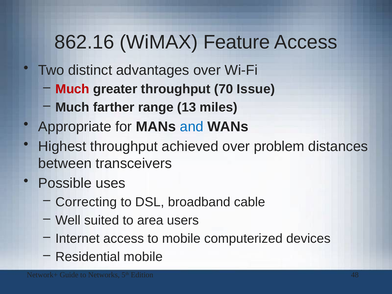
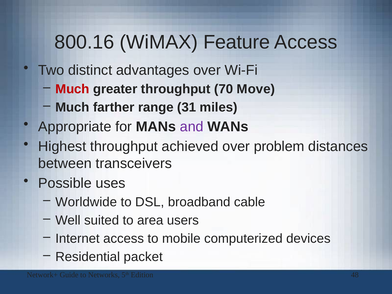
862.16: 862.16 -> 800.16
Issue: Issue -> Move
13: 13 -> 31
and colour: blue -> purple
Correcting: Correcting -> Worldwide
Residential mobile: mobile -> packet
